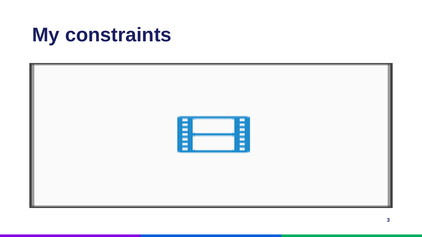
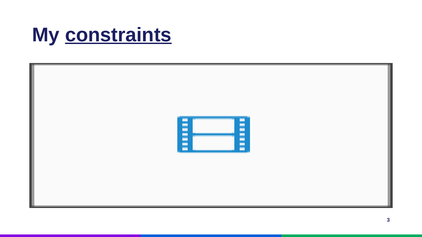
constraints underline: none -> present
